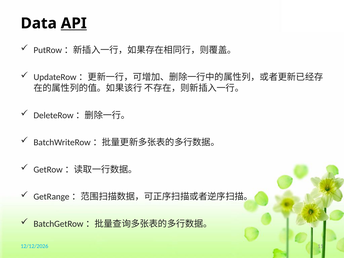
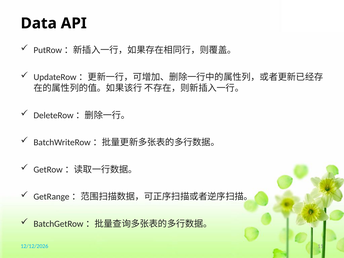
API underline: present -> none
